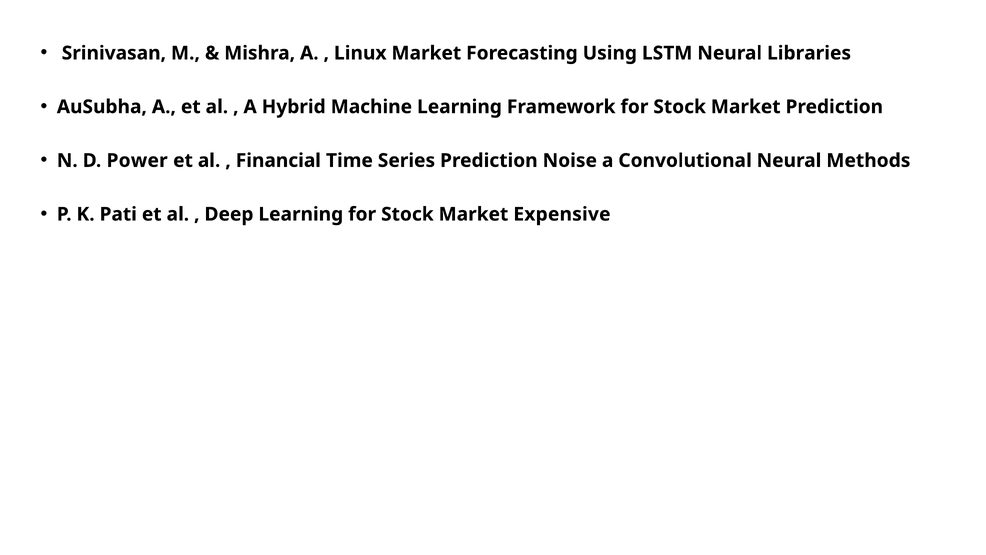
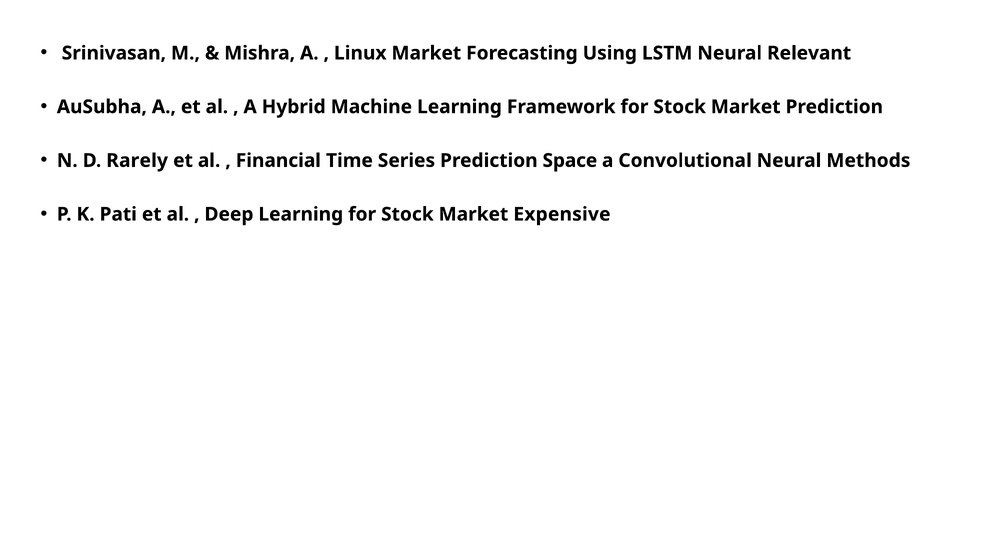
Libraries: Libraries -> Relevant
Power: Power -> Rarely
Noise: Noise -> Space
